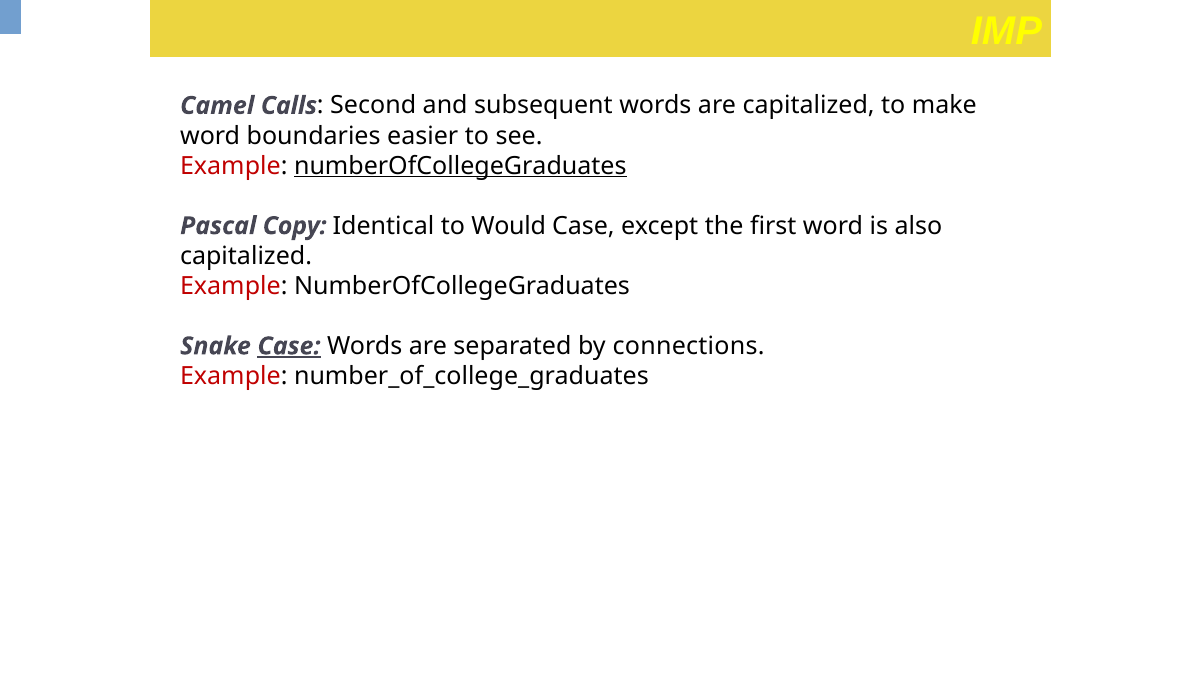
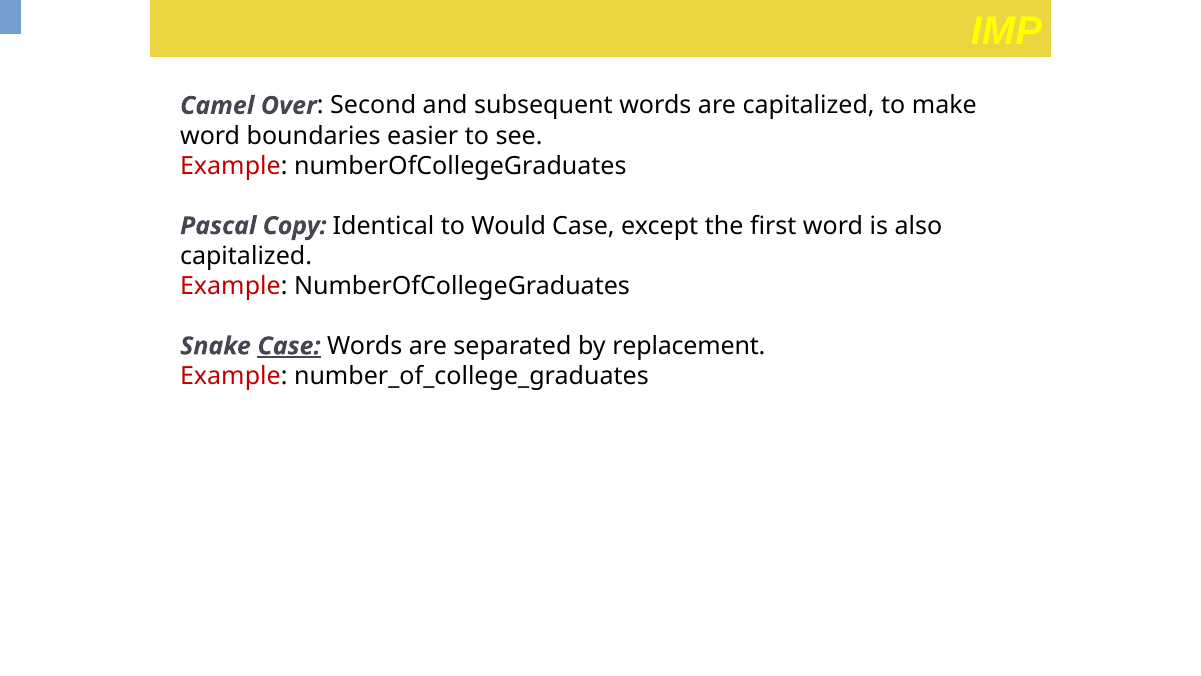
Calls: Calls -> Over
numberOfCollegeGraduates at (460, 166) underline: present -> none
connections: connections -> replacement
